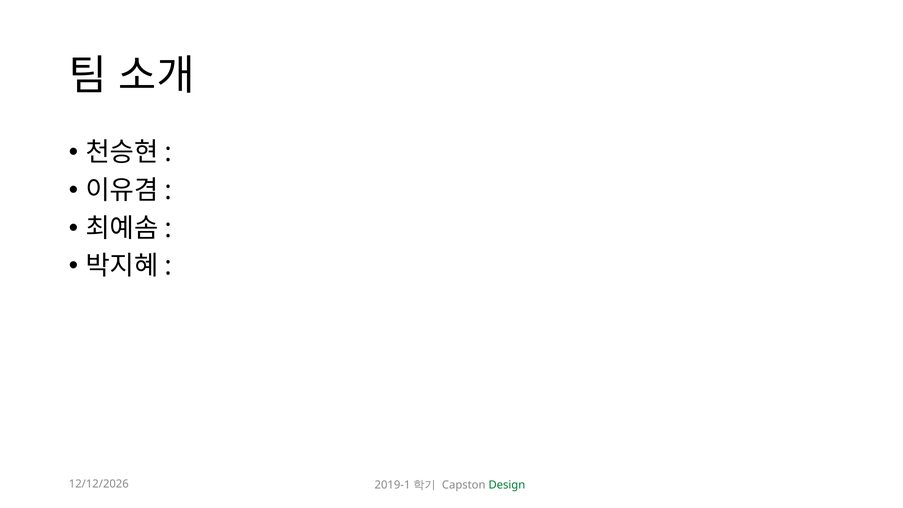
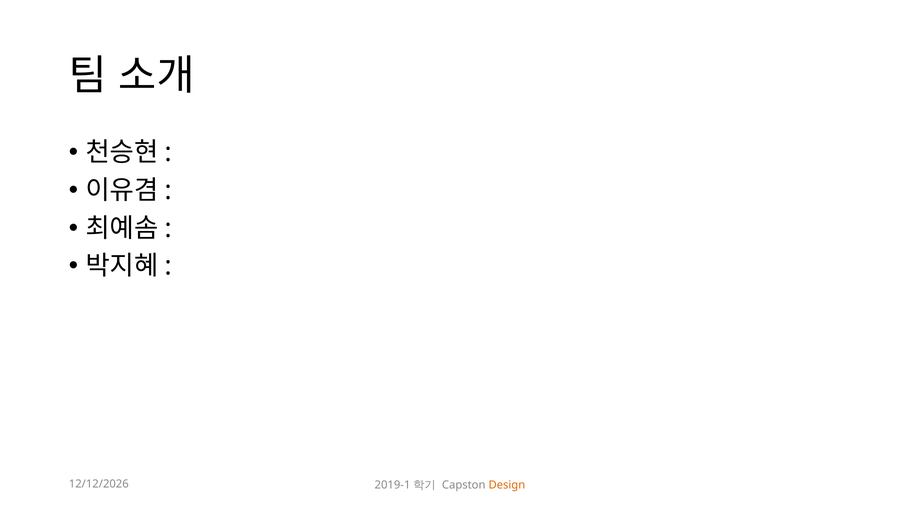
Design colour: green -> orange
